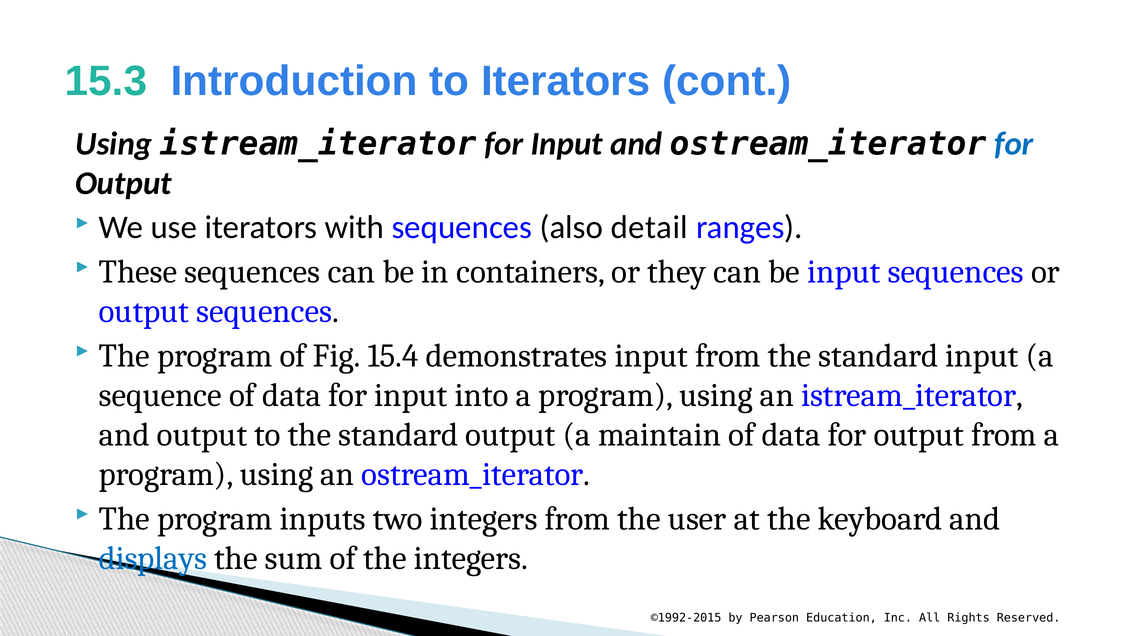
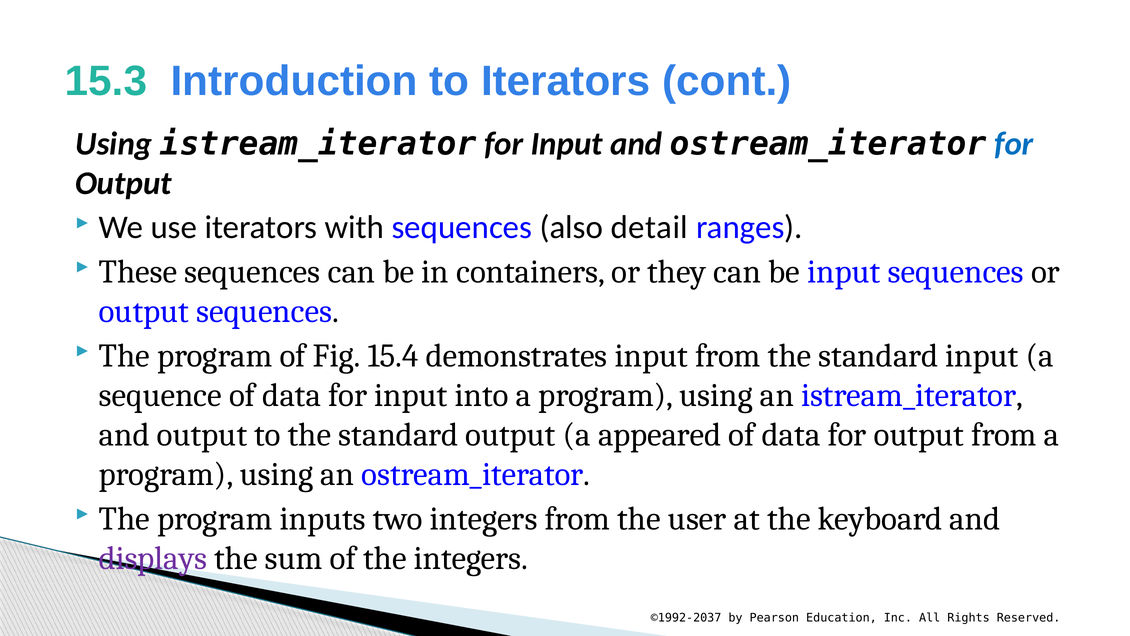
maintain: maintain -> appeared
displays colour: blue -> purple
©1992-2015: ©1992-2015 -> ©1992-2037
